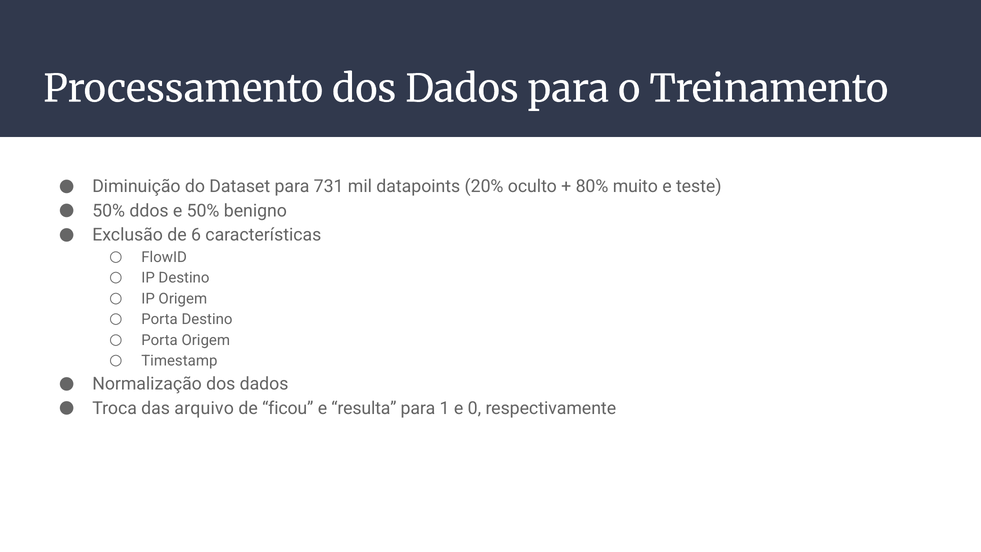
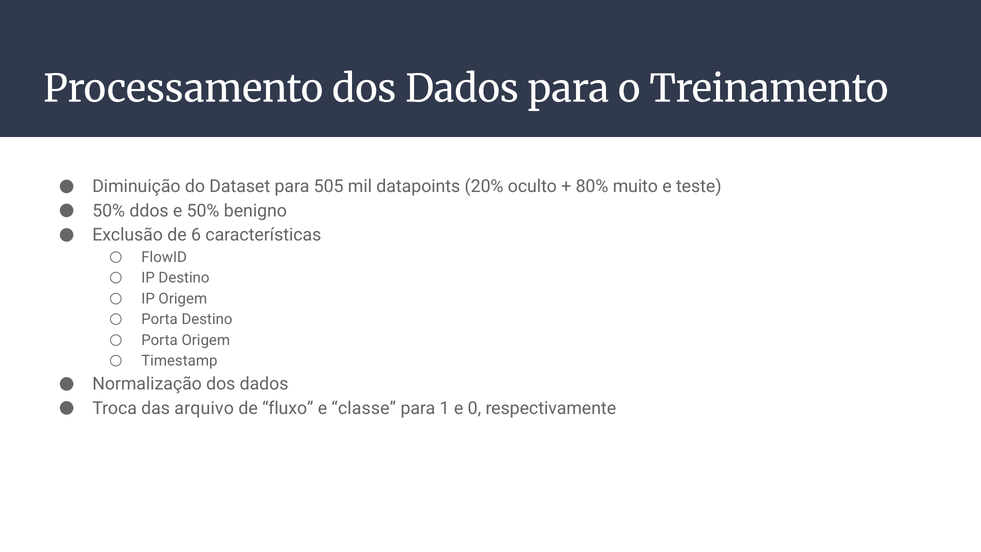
731: 731 -> 505
ficou: ficou -> fluxo
resulta: resulta -> classe
